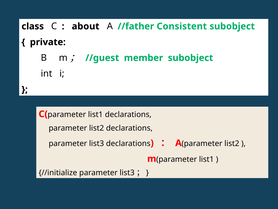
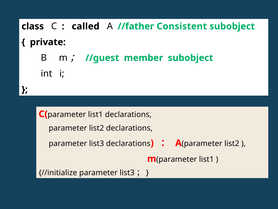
about: about -> called
